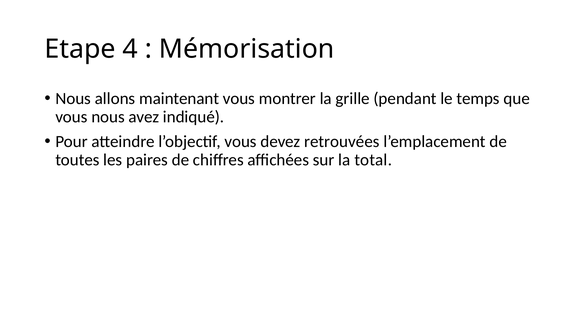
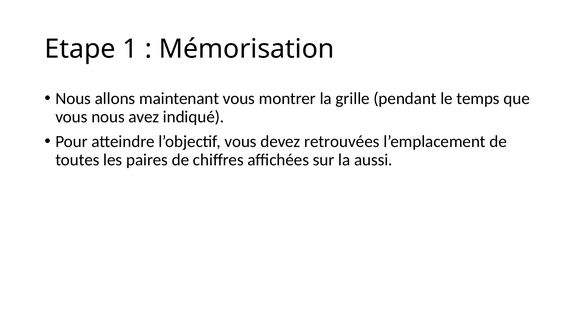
4: 4 -> 1
total: total -> aussi
